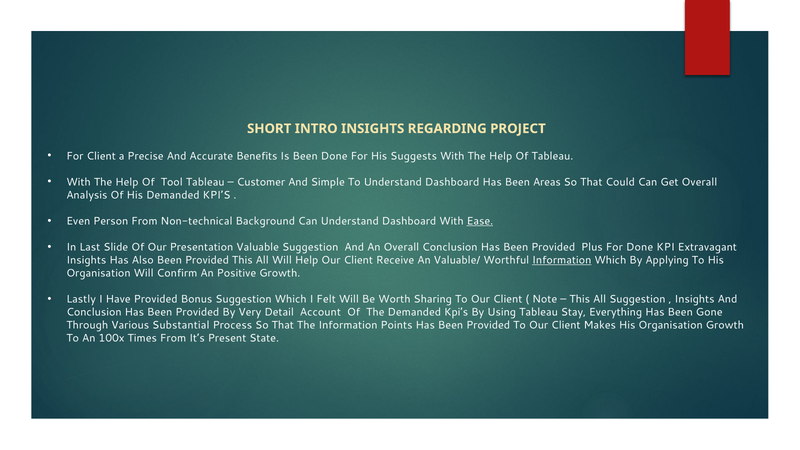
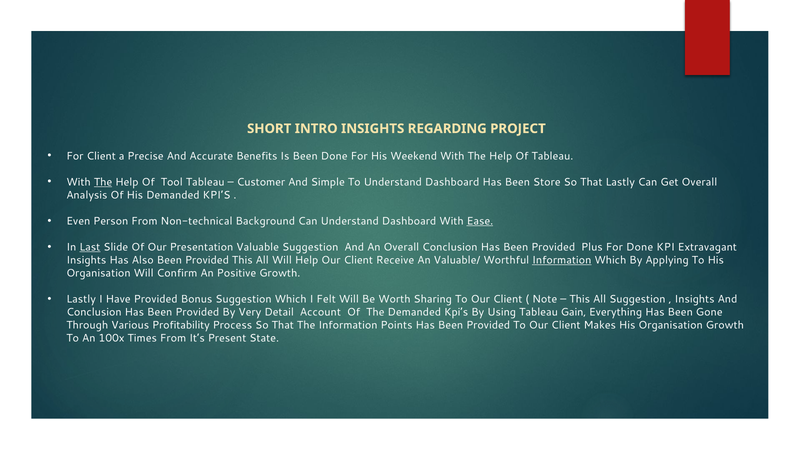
Suggests: Suggests -> Weekend
The at (103, 182) underline: none -> present
Areas: Areas -> Store
That Could: Could -> Lastly
Last underline: none -> present
Stay: Stay -> Gain
Substantial: Substantial -> Profitability
